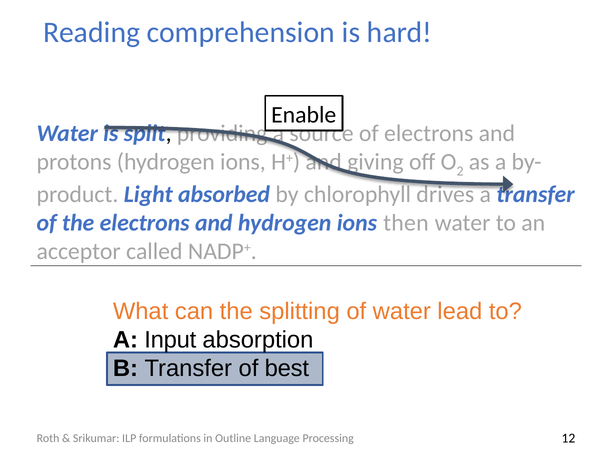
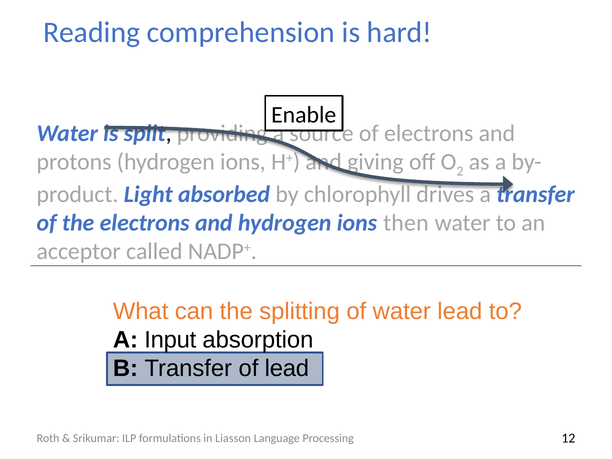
of best: best -> lead
Outline: Outline -> Liasson
